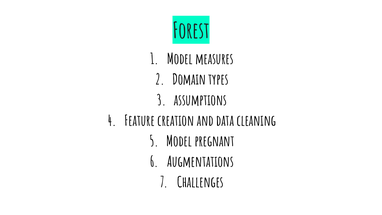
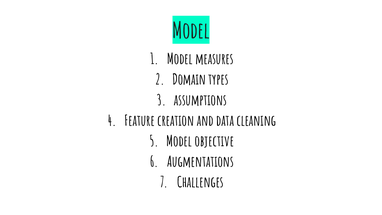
Forest at (191, 31): Forest -> Model
pregnant: pregnant -> objective
